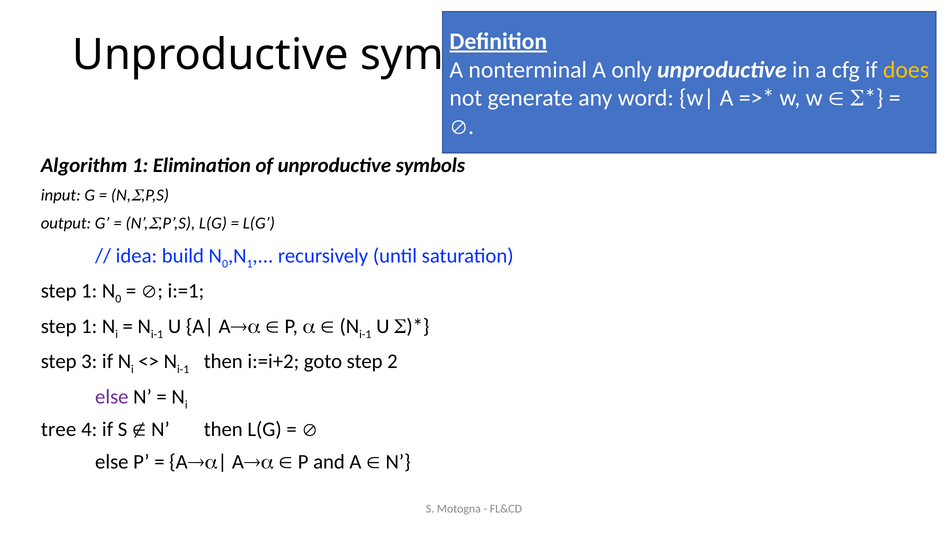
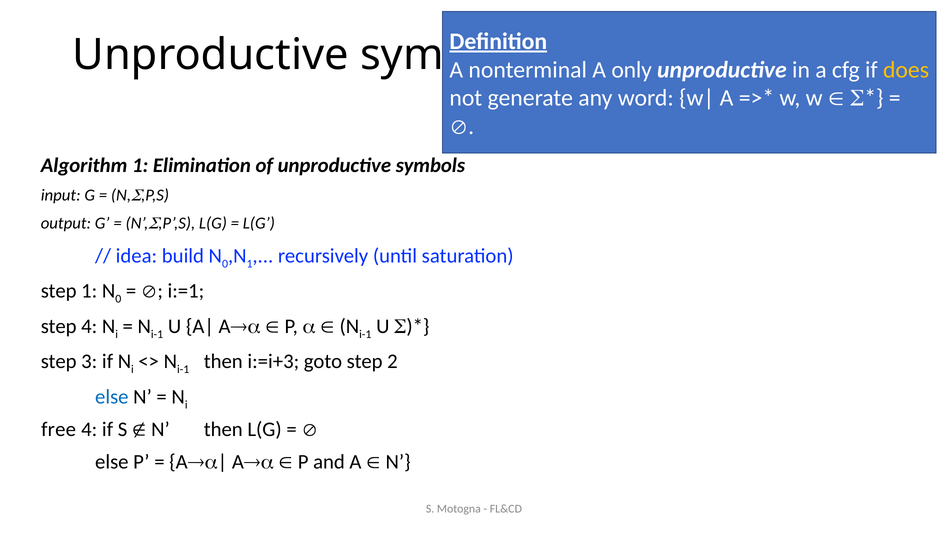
1 at (89, 326): 1 -> 4
i:=i+2: i:=i+2 -> i:=i+3
else at (112, 397) colour: purple -> blue
tree: tree -> free
